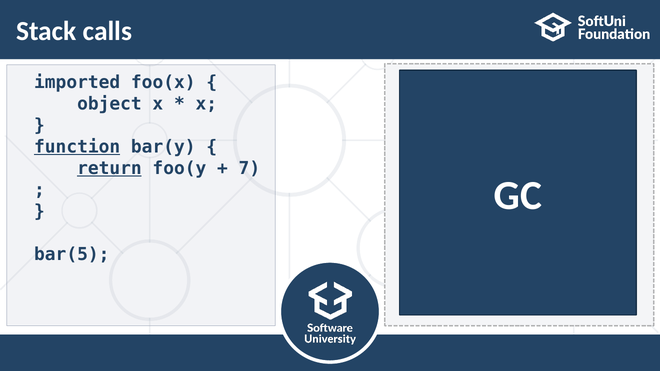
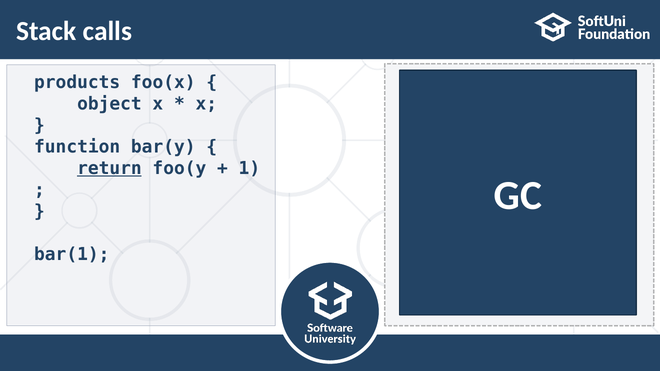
imported: imported -> products
function underline: present -> none
7: 7 -> 1
bar(5: bar(5 -> bar(1
